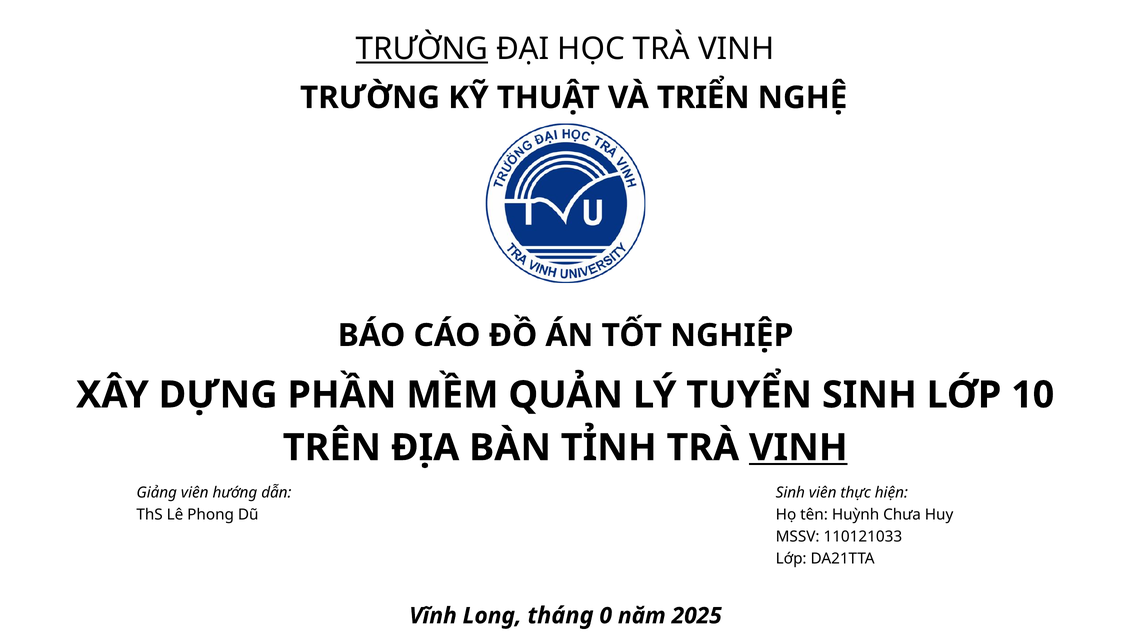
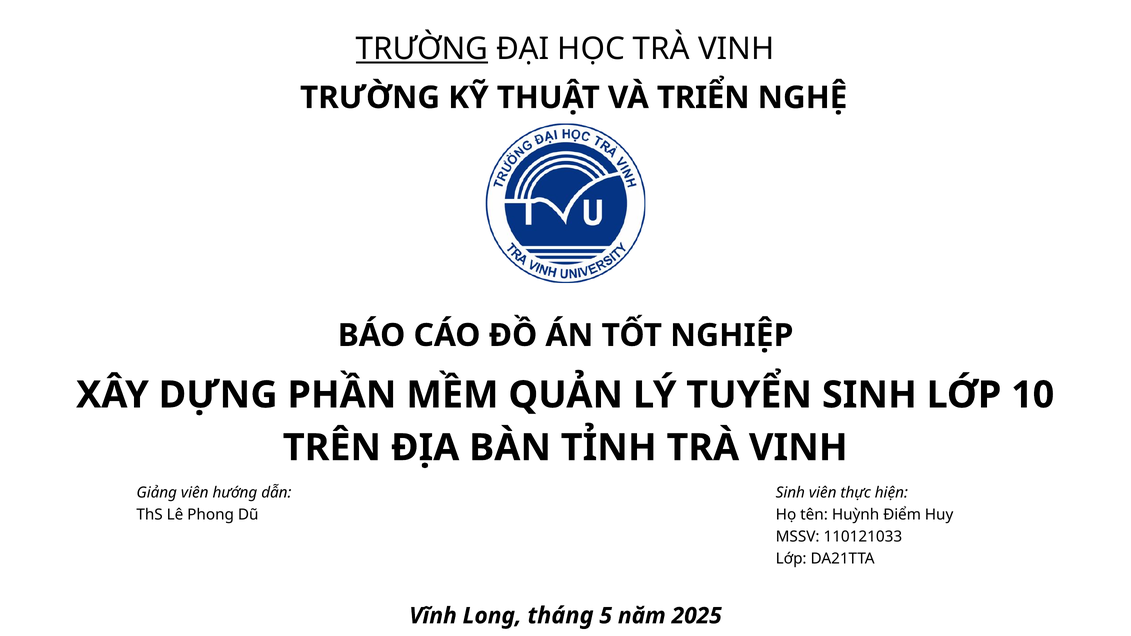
VINH at (798, 448) underline: present -> none
Chưa: Chưa -> Điểm
0: 0 -> 5
